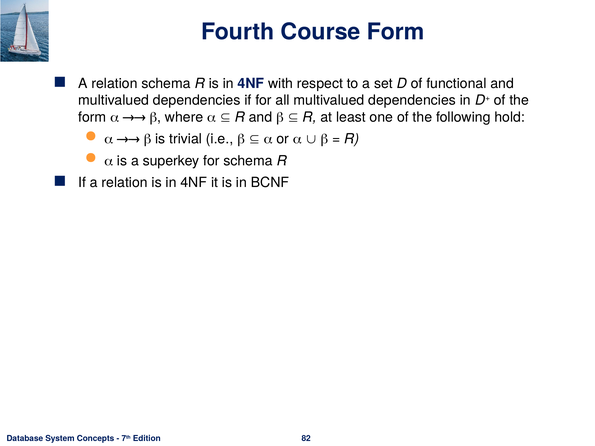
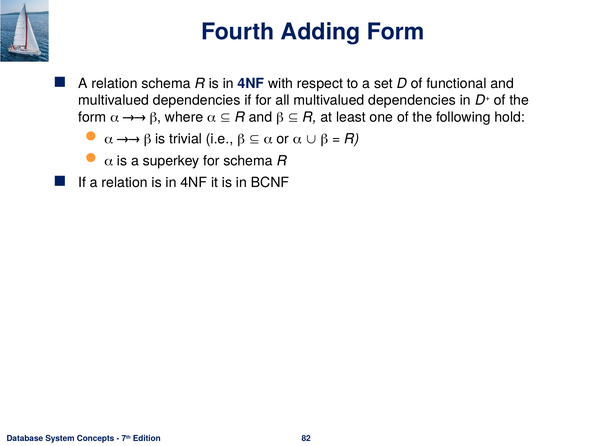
Course: Course -> Adding
